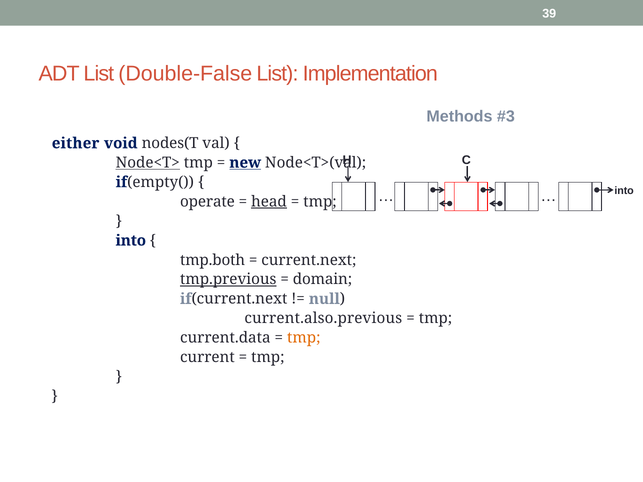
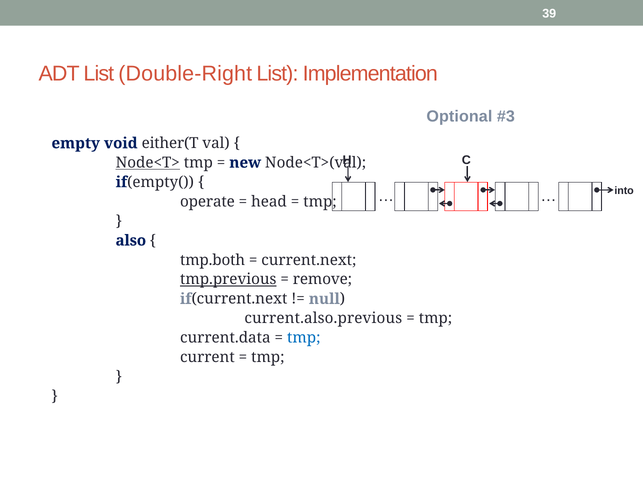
Double-False: Double-False -> Double-Right
Methods: Methods -> Optional
either: either -> empty
nodes(T: nodes(T -> either(T
new underline: present -> none
head underline: present -> none
into at (131, 241): into -> also
domain: domain -> remove
tmp at (304, 338) colour: orange -> blue
